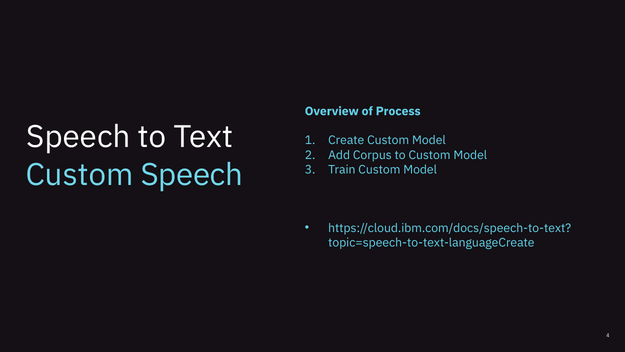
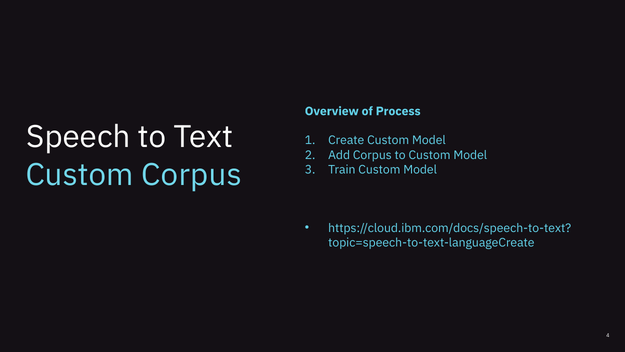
Custom Speech: Speech -> Corpus
